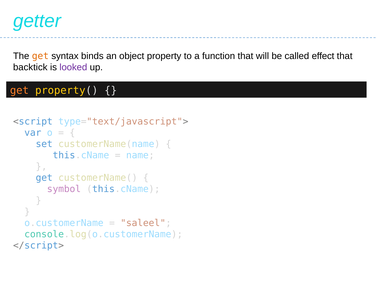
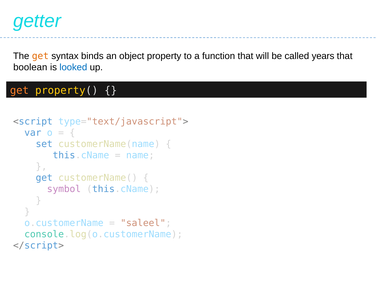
effect: effect -> years
backtick: backtick -> boolean
looked colour: purple -> blue
